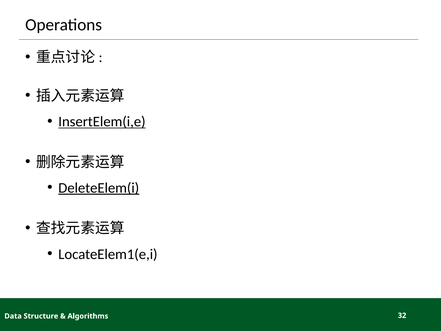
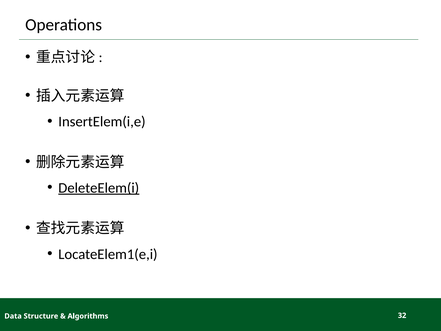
InsertElem(i,e underline: present -> none
